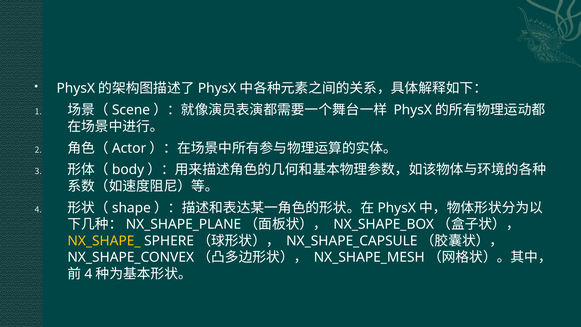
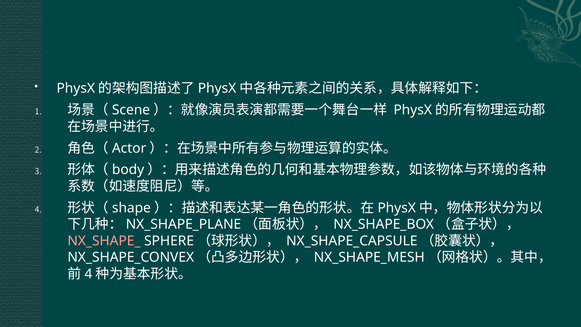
NX_SHAPE_ colour: yellow -> pink
